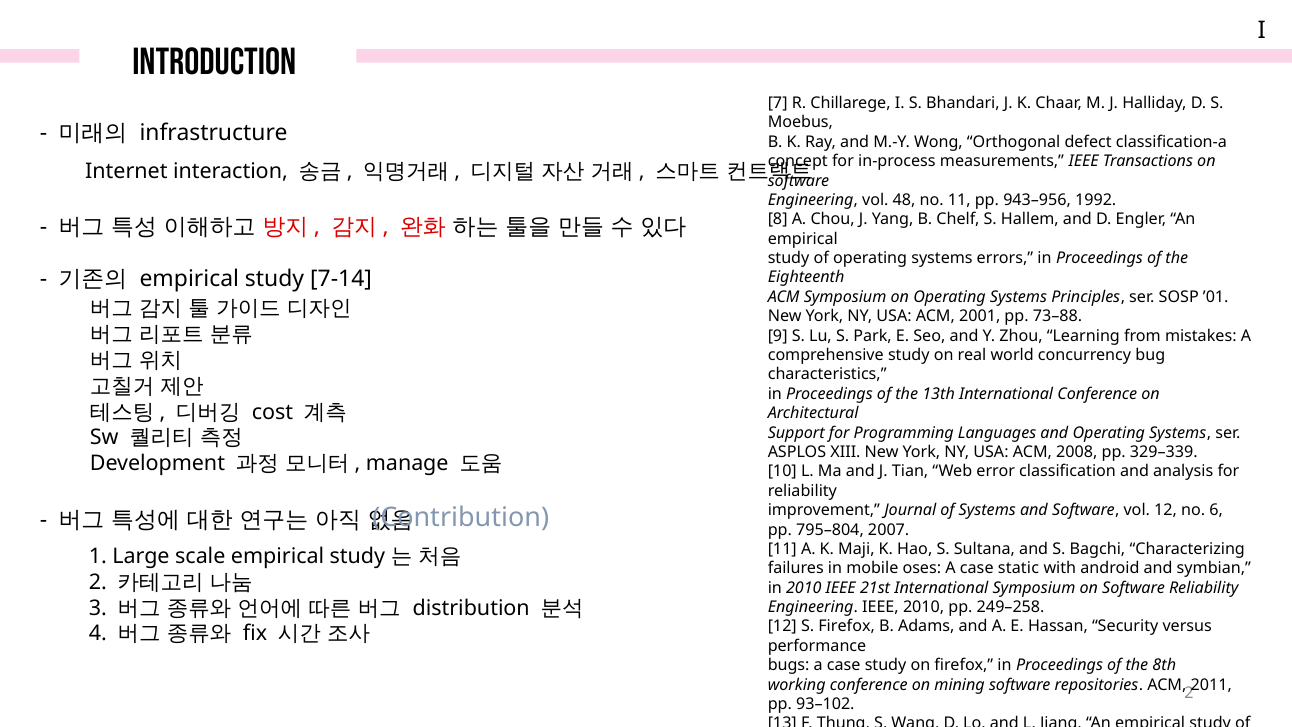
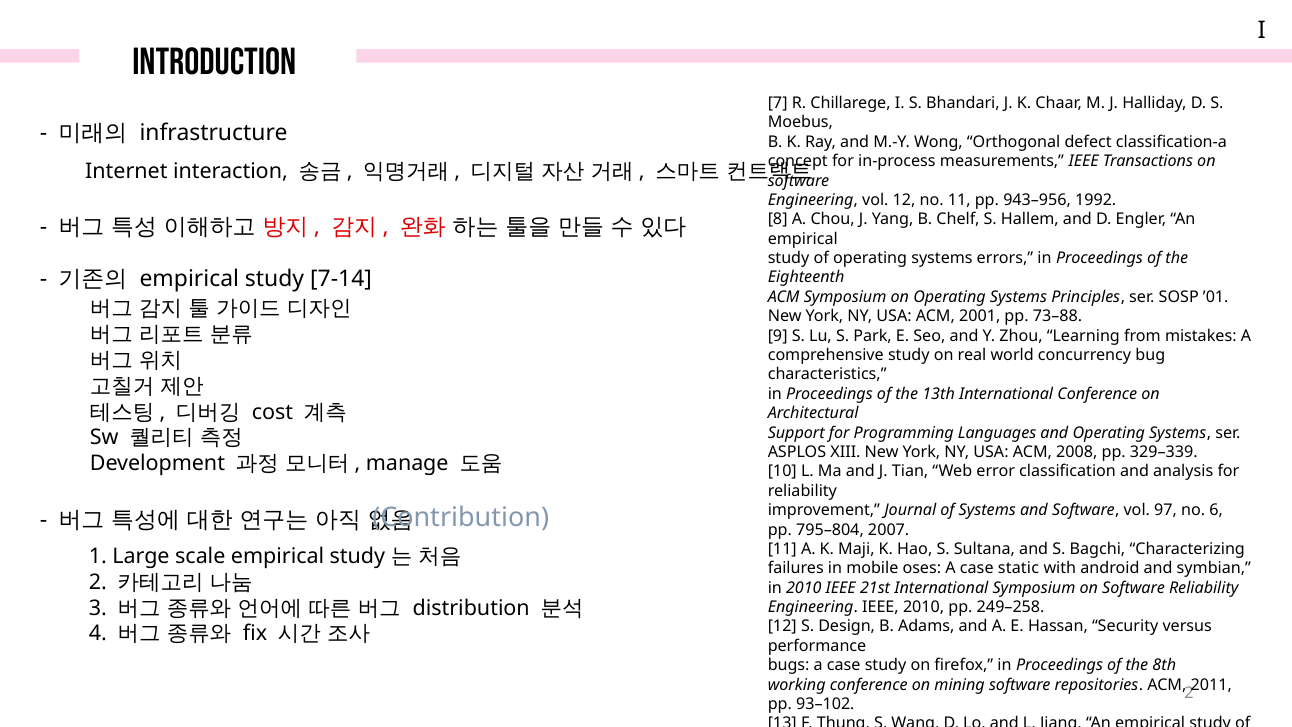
vol 48: 48 -> 12
vol 12: 12 -> 97
S Firefox: Firefox -> Design
